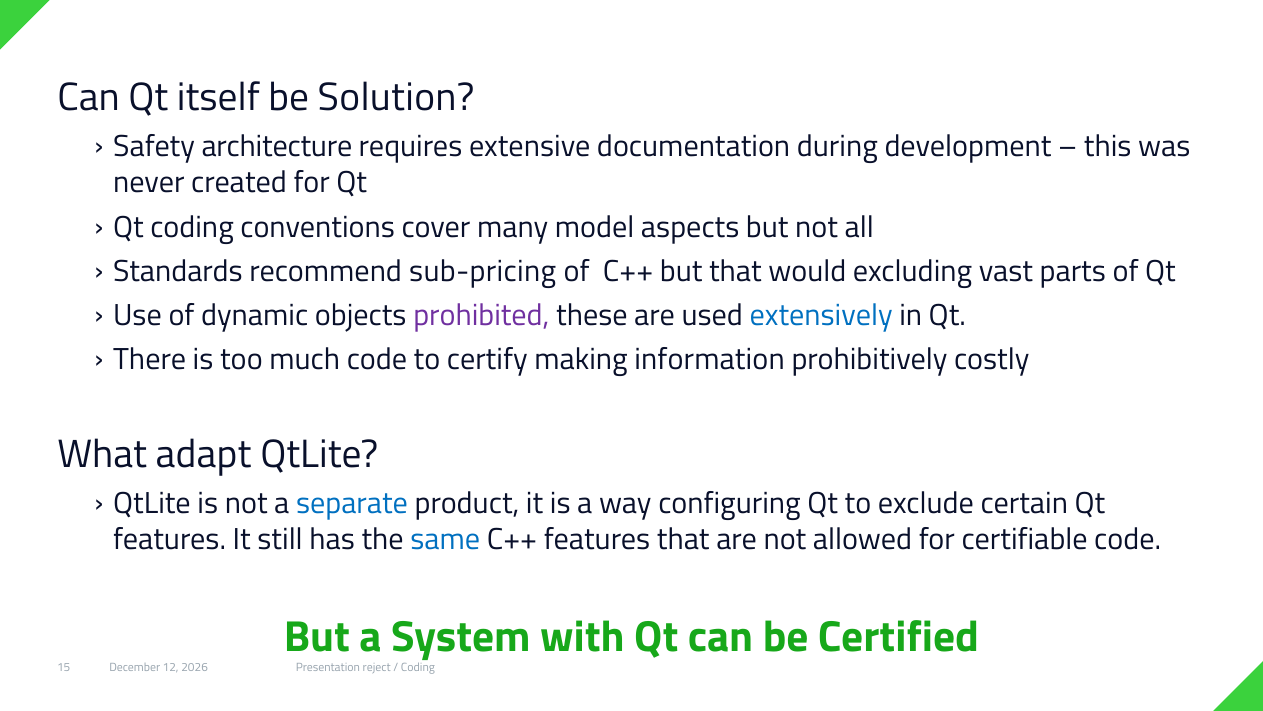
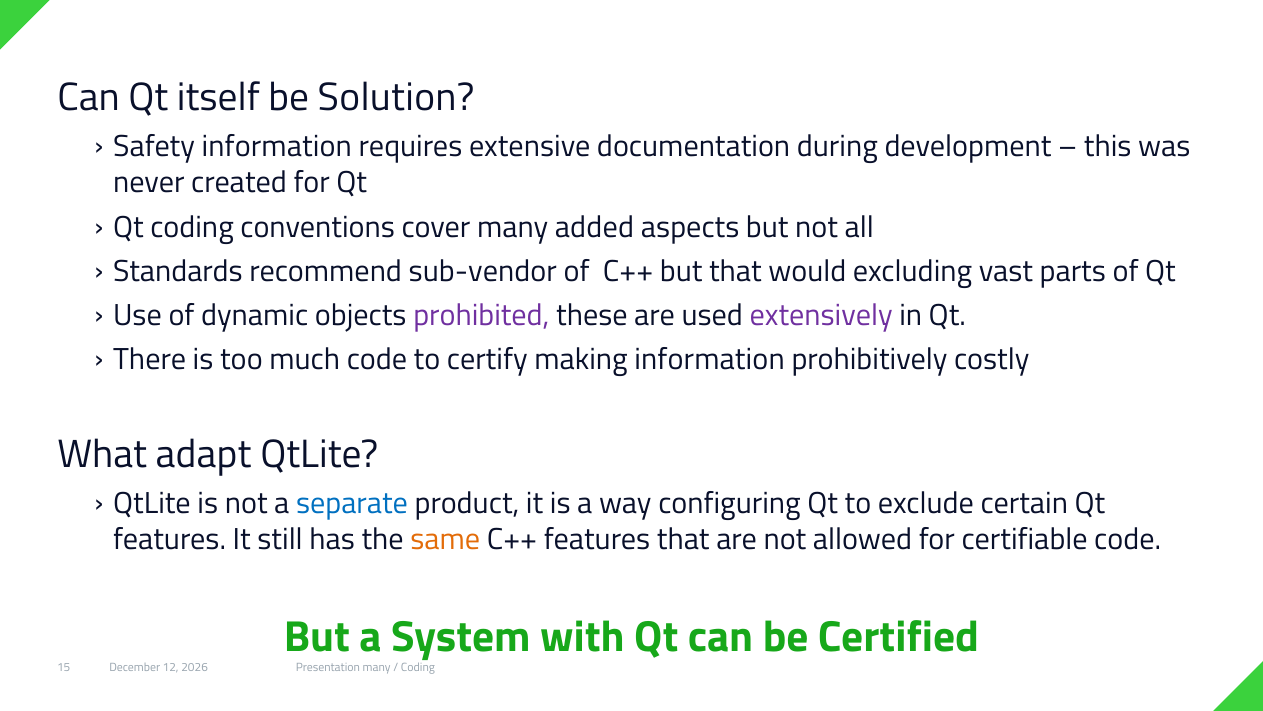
Safety architecture: architecture -> information
model: model -> added
sub-pricing: sub-pricing -> sub-vendor
extensively colour: blue -> purple
same colour: blue -> orange
Presentation reject: reject -> many
